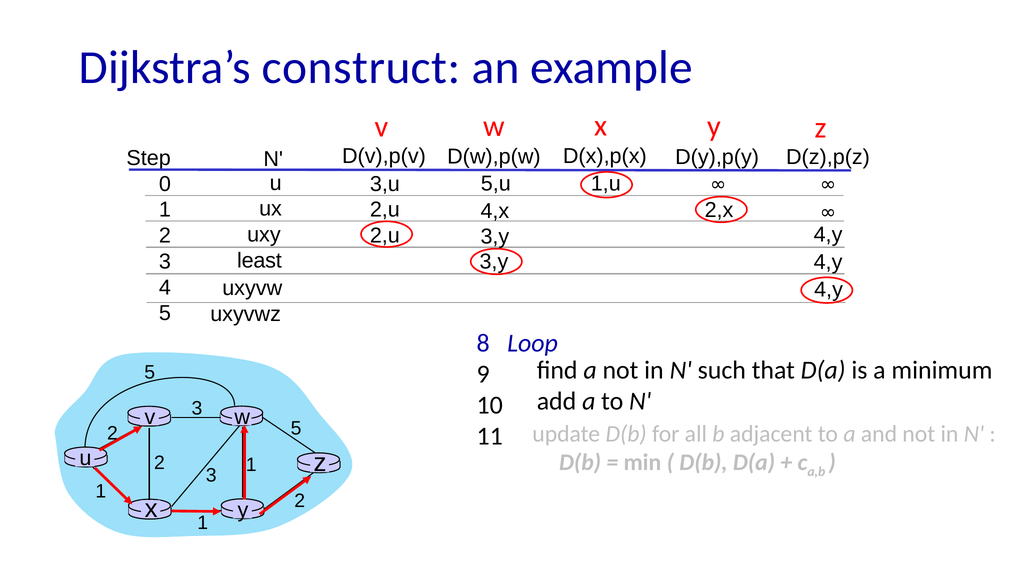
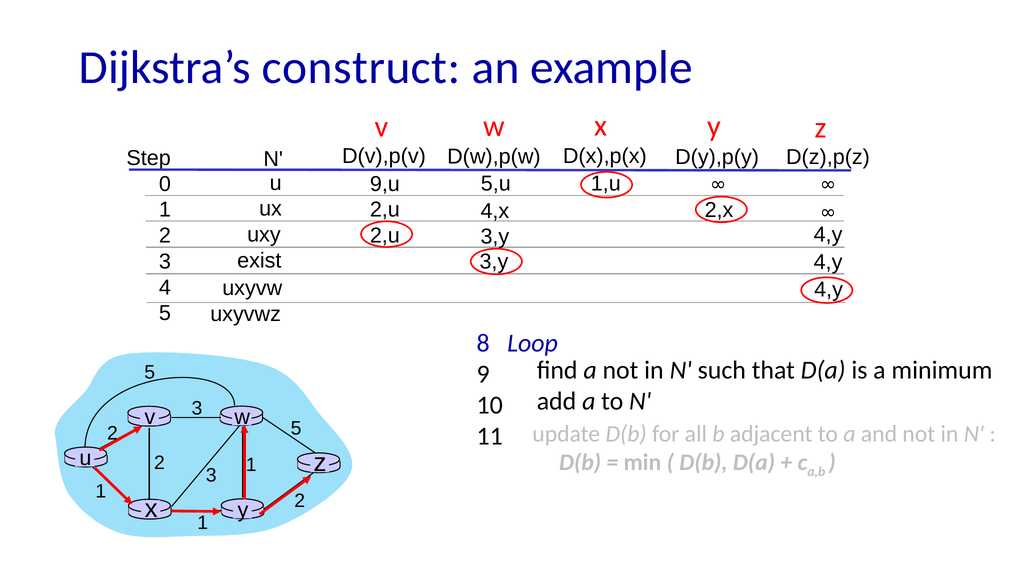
3,u: 3,u -> 9,u
least: least -> exist
